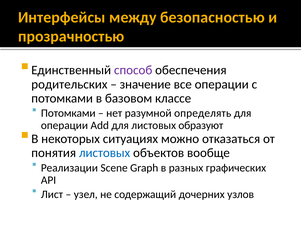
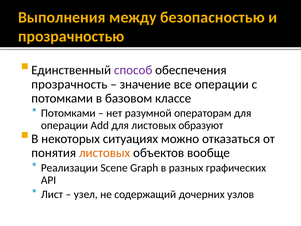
Интерфейсы: Интерфейсы -> Выполнения
родительских: родительских -> прозрачность
определять: определять -> операторам
листовых at (105, 153) colour: blue -> orange
